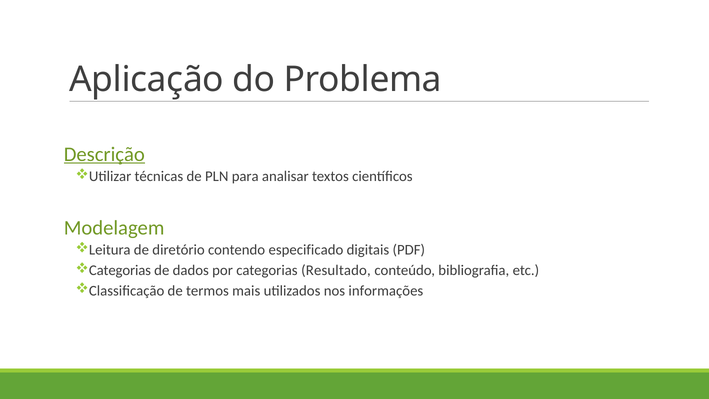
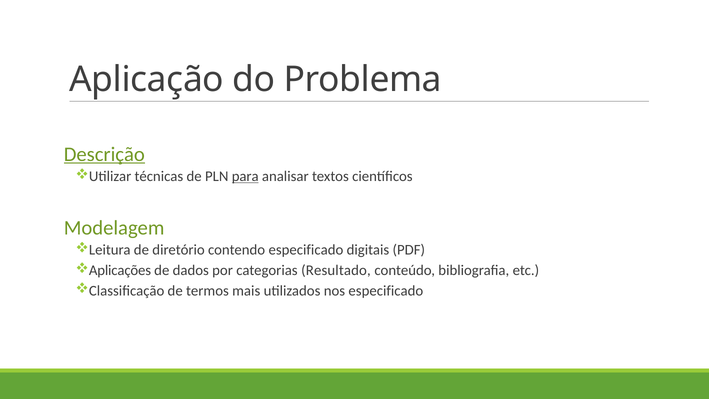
para underline: none -> present
Categorias at (120, 270): Categorias -> Aplicações
nos informações: informações -> especificado
